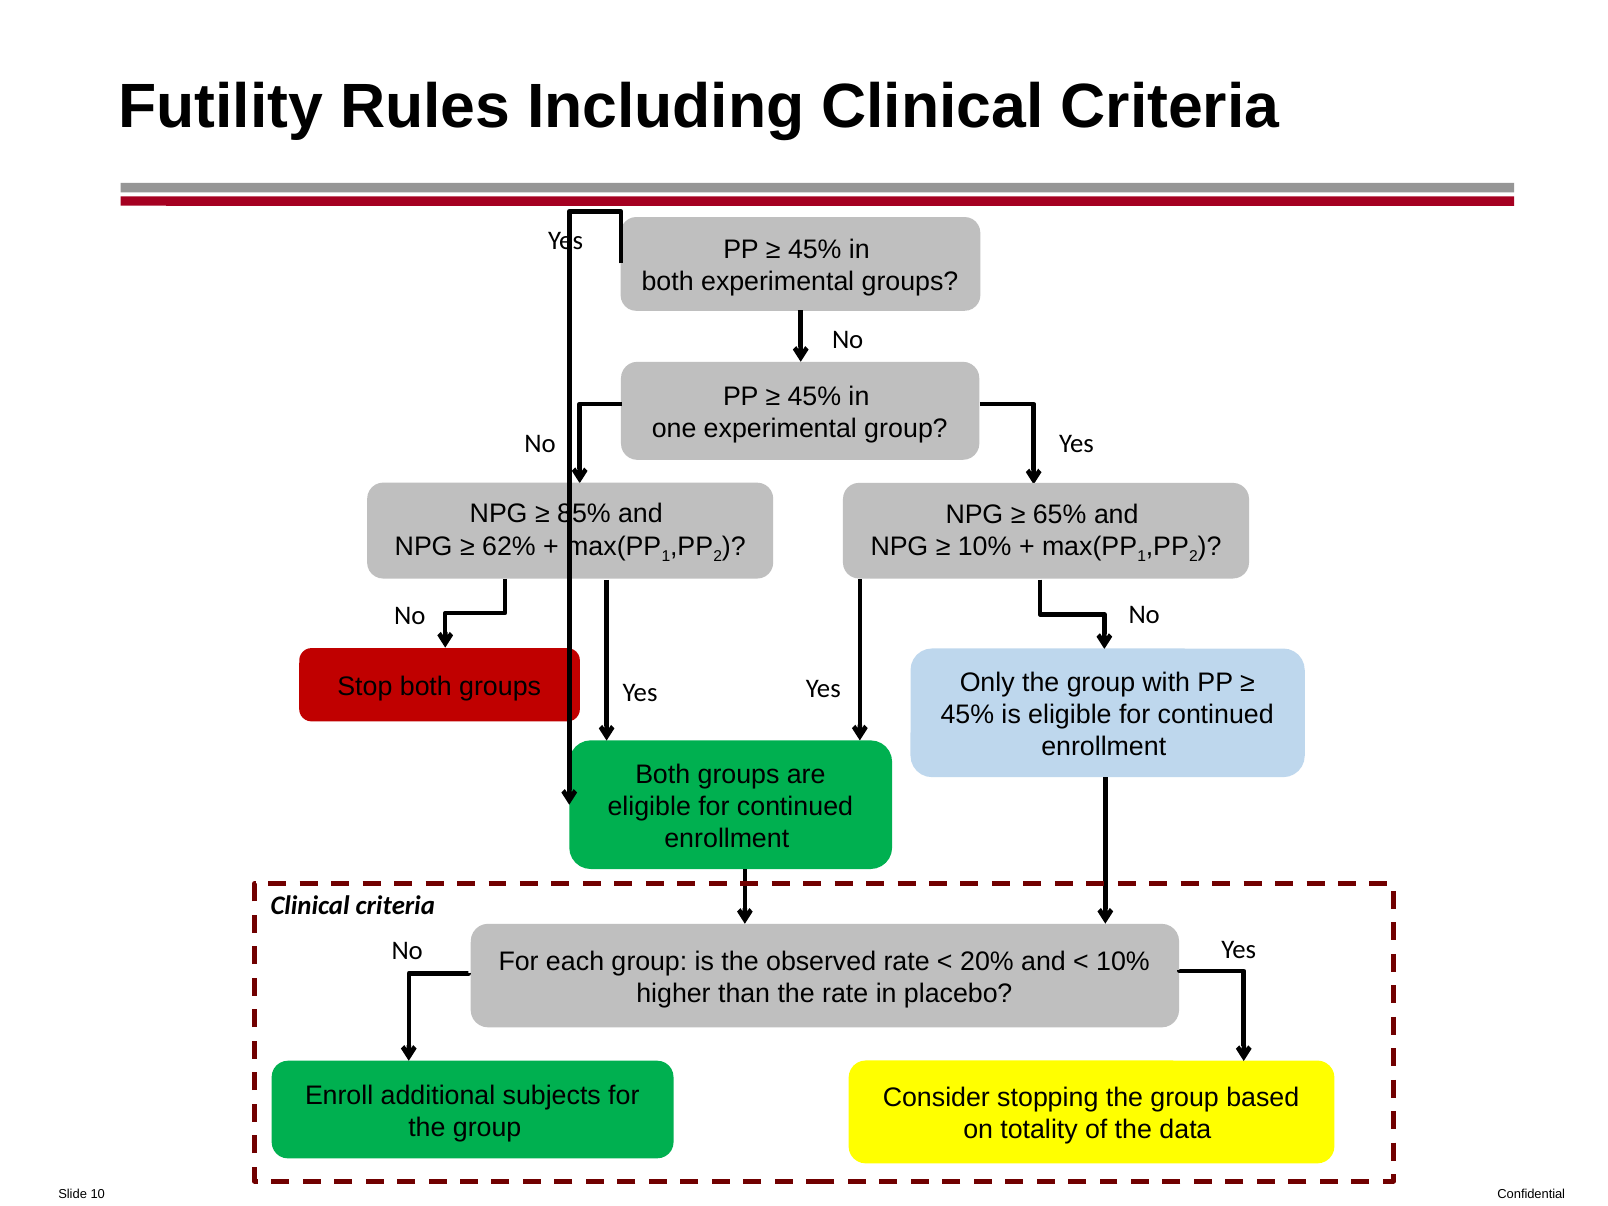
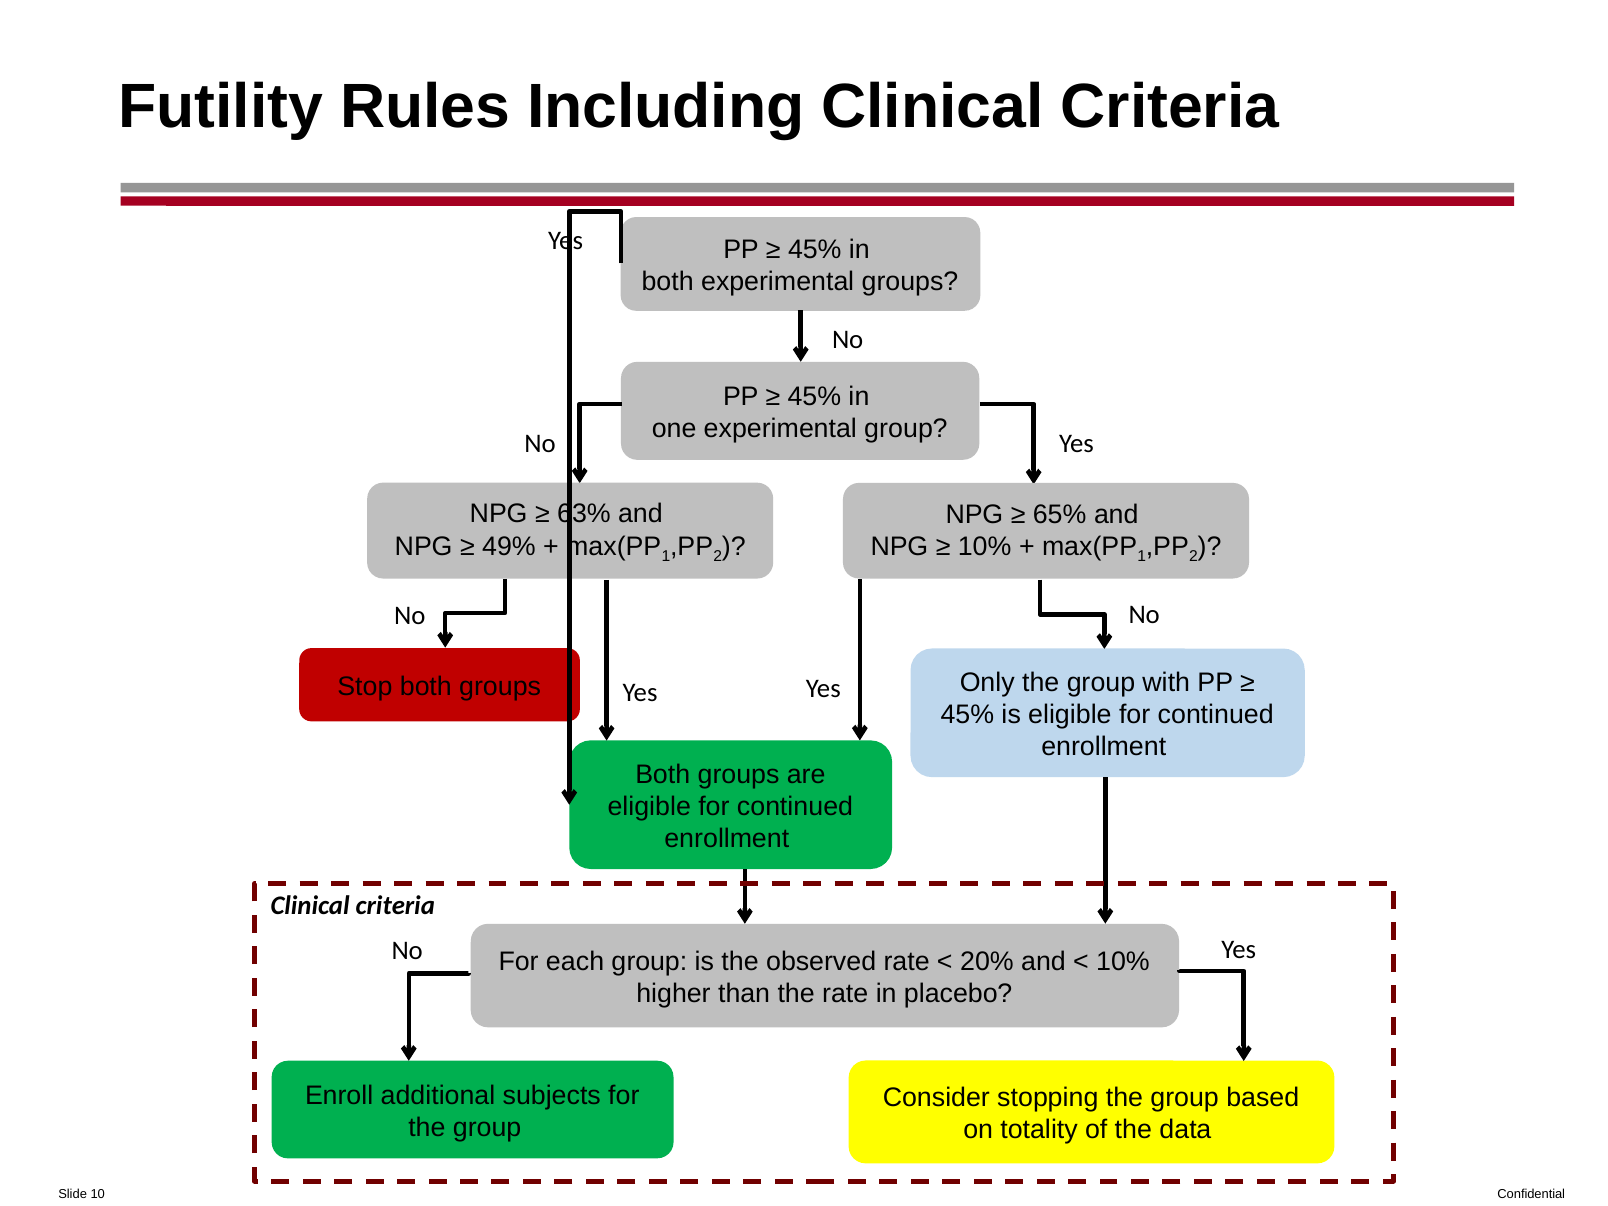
85%: 85% -> 63%
62%: 62% -> 49%
